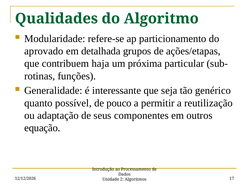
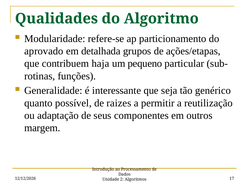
próxima: próxima -> pequeno
pouco: pouco -> raizes
equação: equação -> margem
